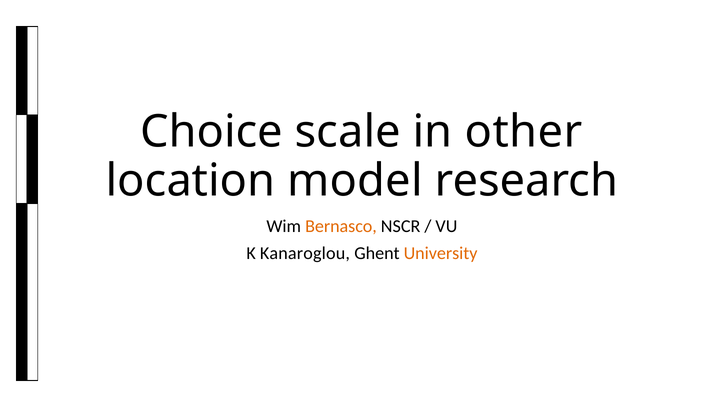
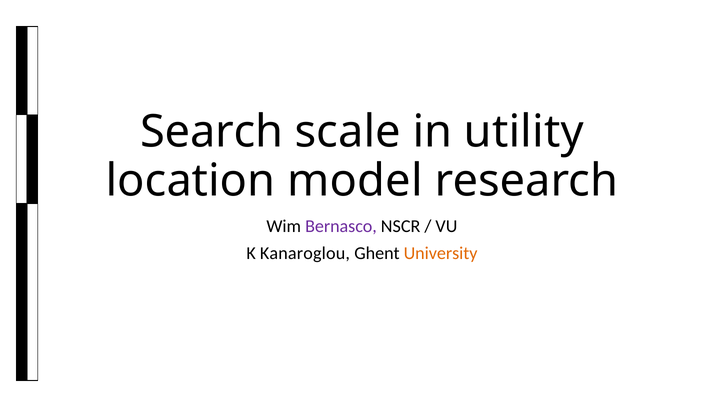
Choice: Choice -> Search
other: other -> utility
Bernasco colour: orange -> purple
